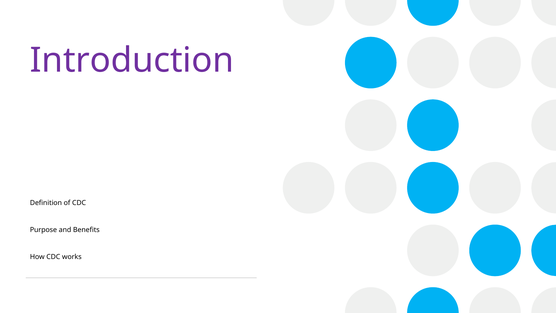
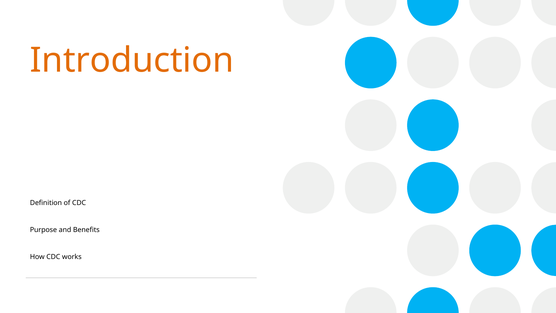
Introduction colour: purple -> orange
